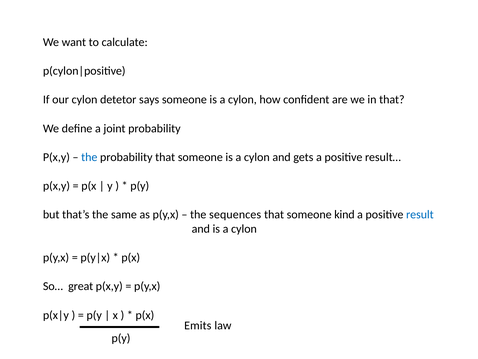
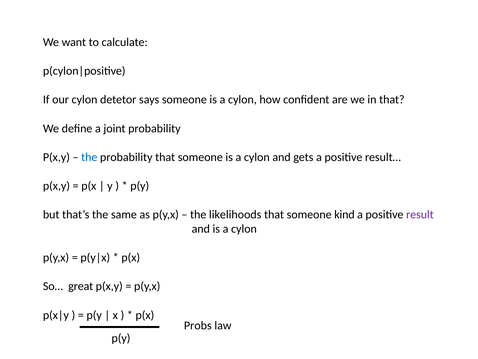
sequences: sequences -> likelihoods
result colour: blue -> purple
Emits: Emits -> Probs
